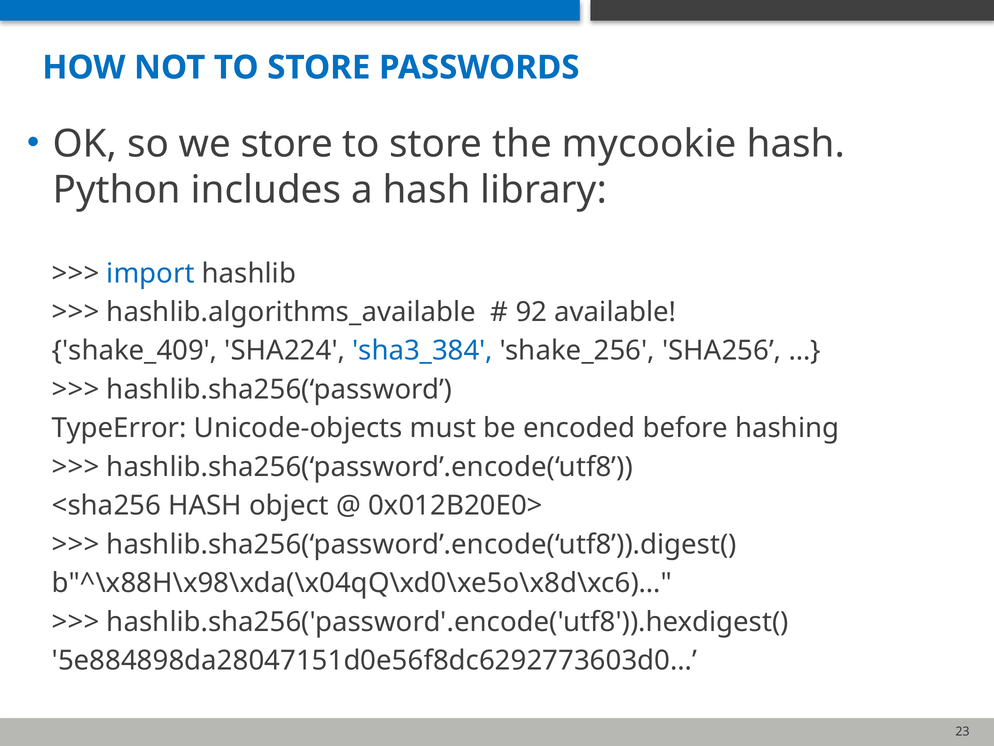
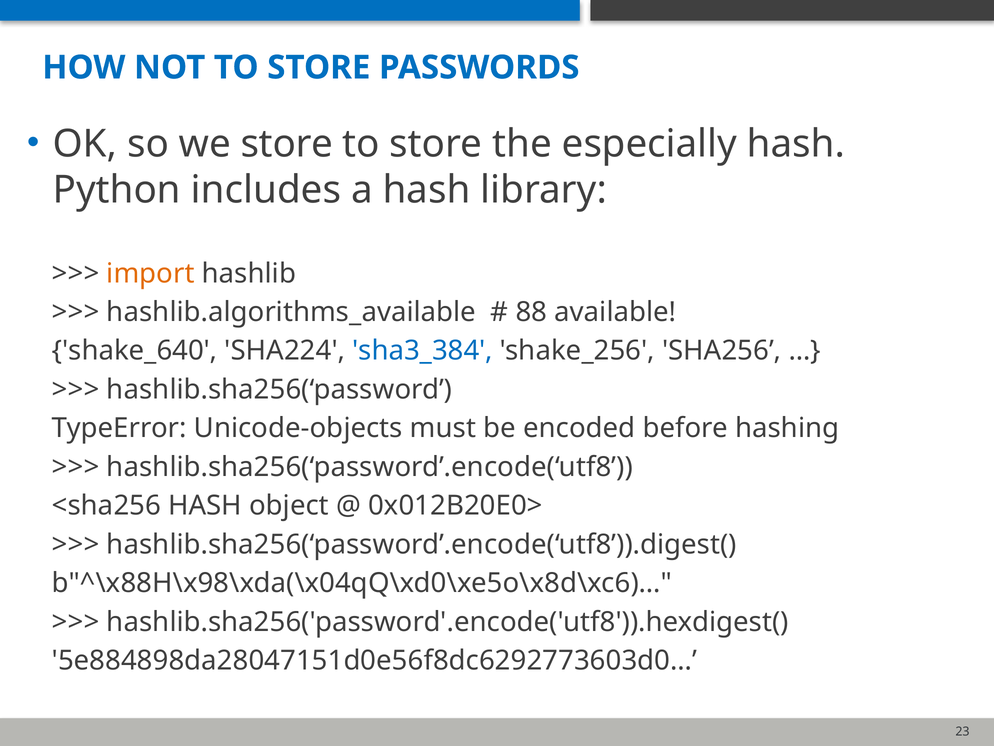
mycookie: mycookie -> especially
import colour: blue -> orange
92: 92 -> 88
shake_409: shake_409 -> shake_640
